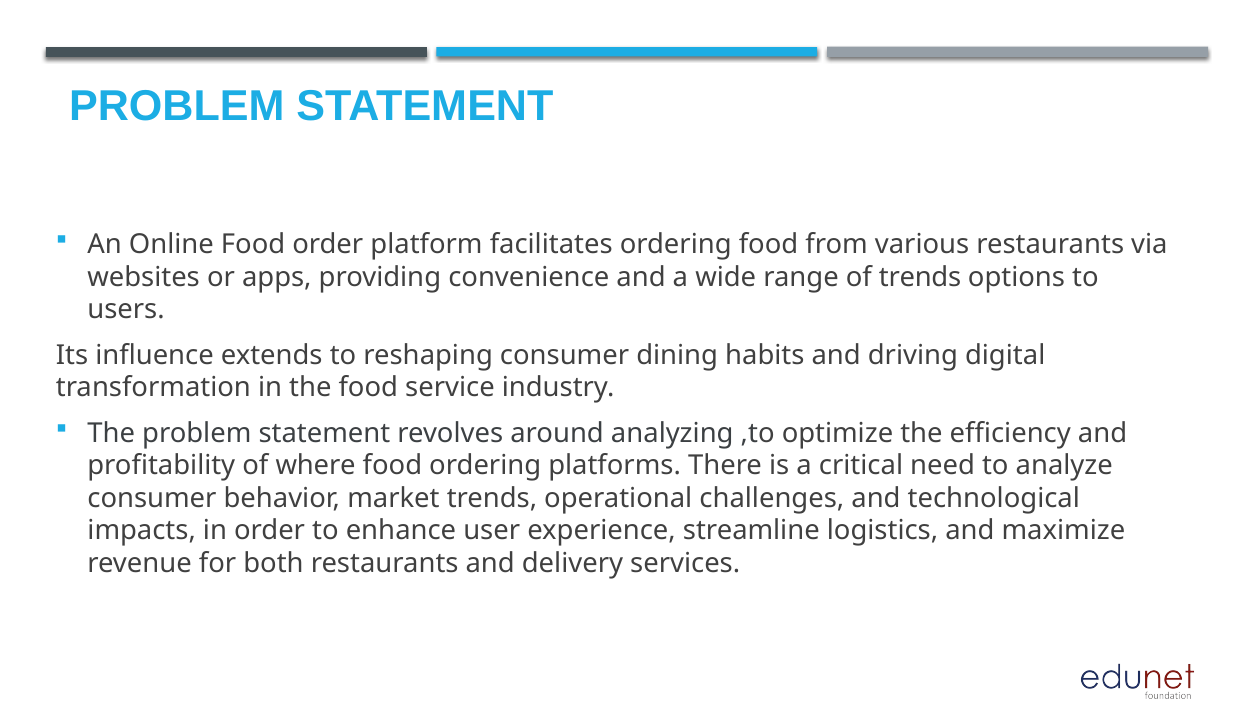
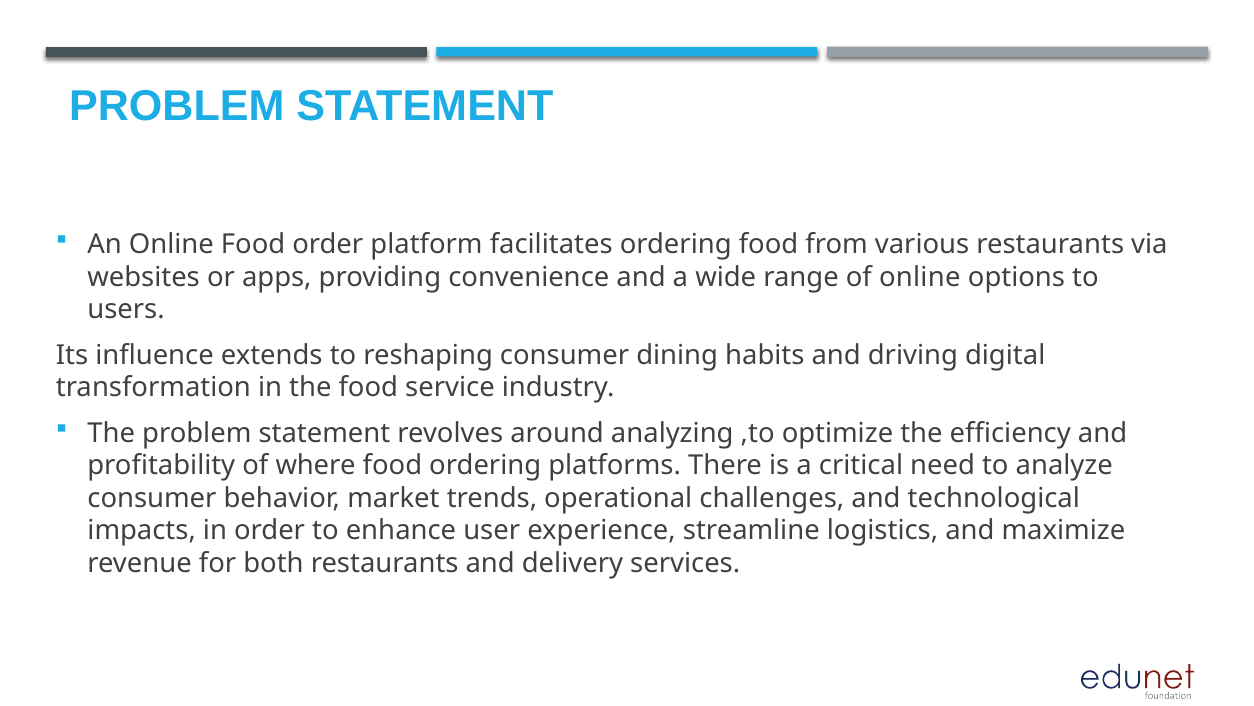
of trends: trends -> online
